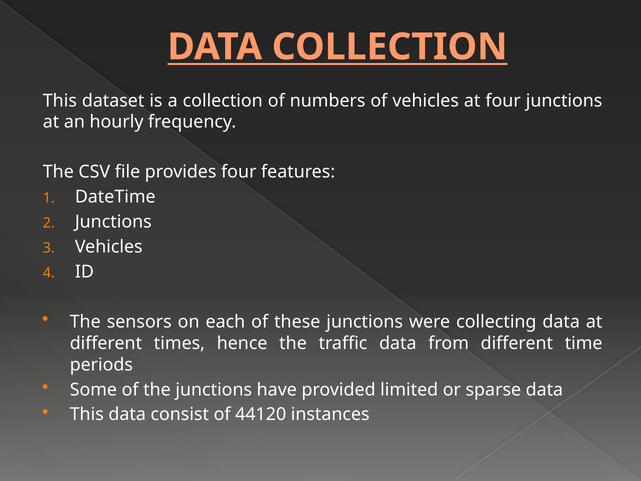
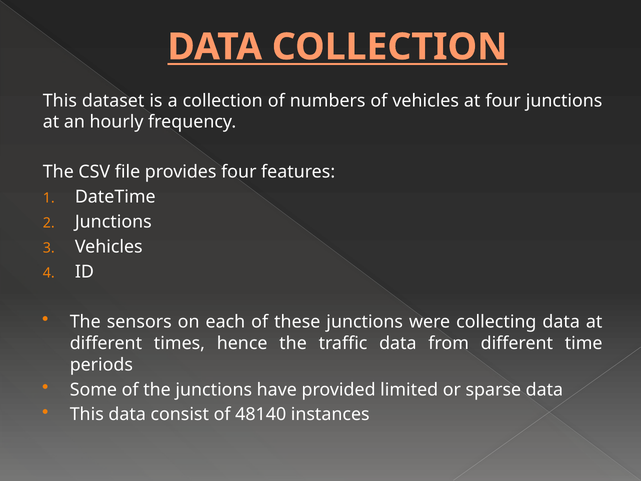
44120: 44120 -> 48140
